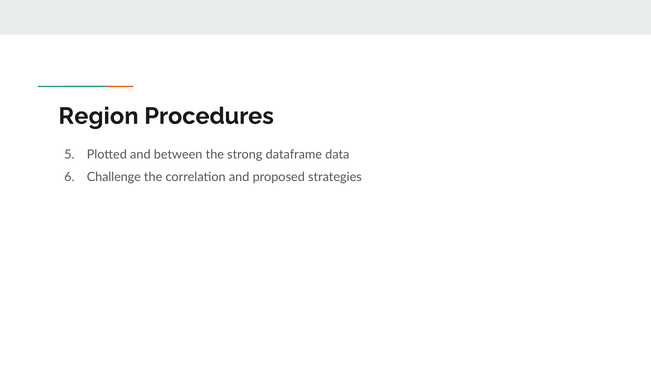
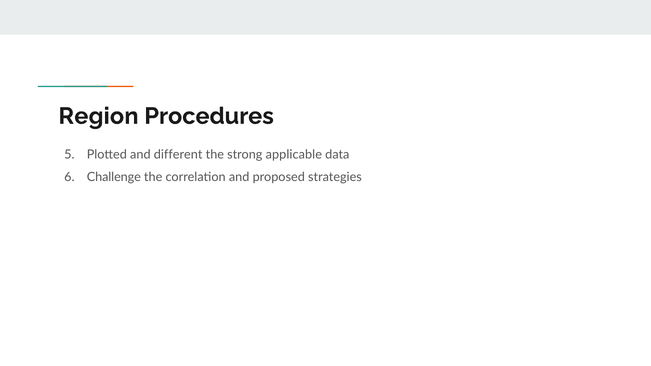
between: between -> different
dataframe: dataframe -> applicable
